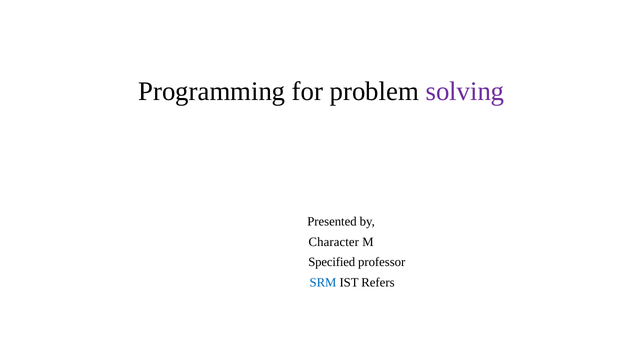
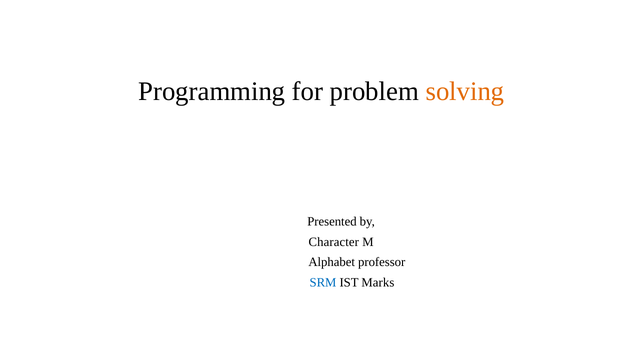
solving colour: purple -> orange
Specified: Specified -> Alphabet
Refers: Refers -> Marks
